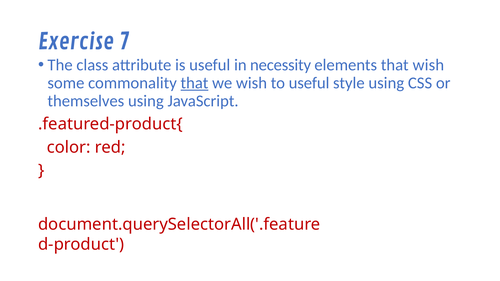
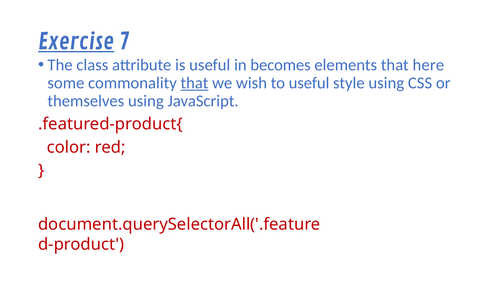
Exercise underline: none -> present
necessity: necessity -> becomes
that wish: wish -> here
